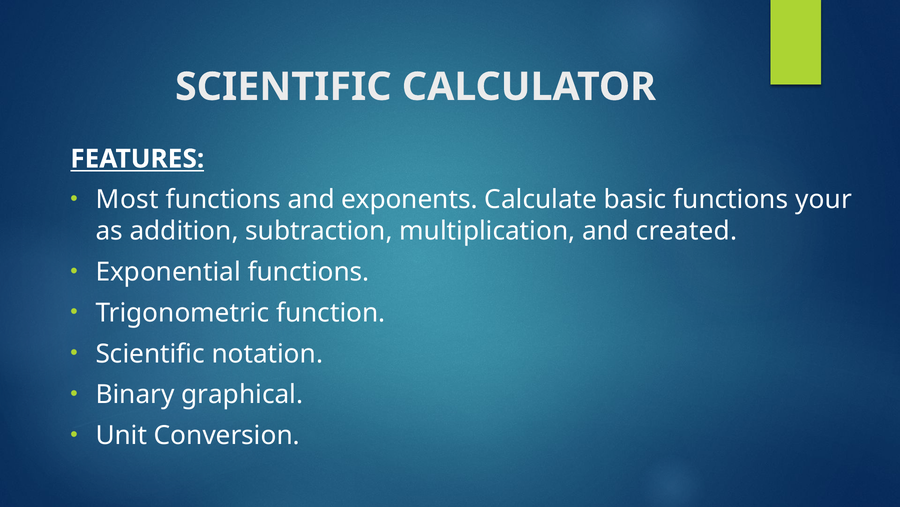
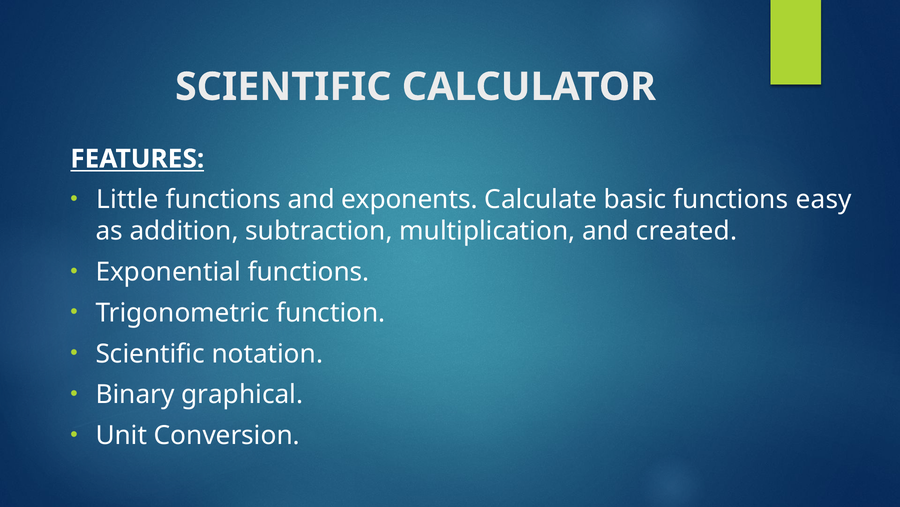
Most: Most -> Little
your: your -> easy
